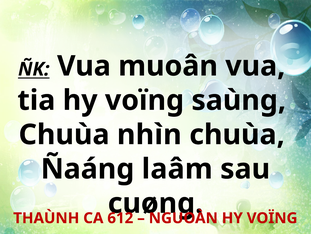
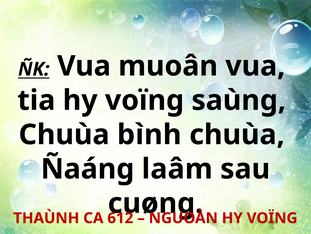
nhìn: nhìn -> bình
